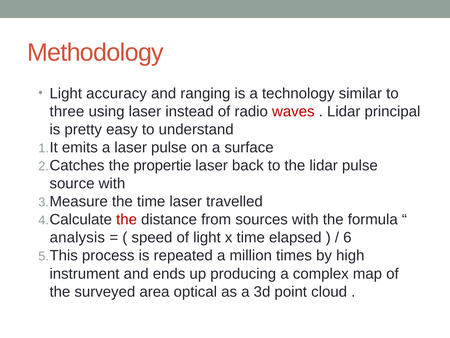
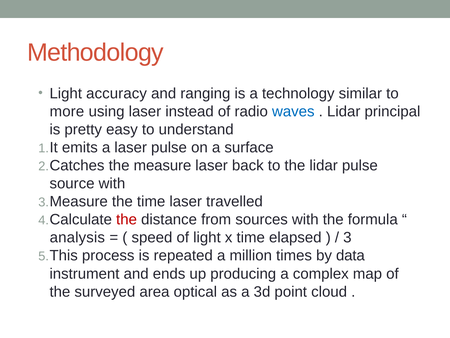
three: three -> more
waves colour: red -> blue
the propertie: propertie -> measure
6 at (347, 237): 6 -> 3
high: high -> data
